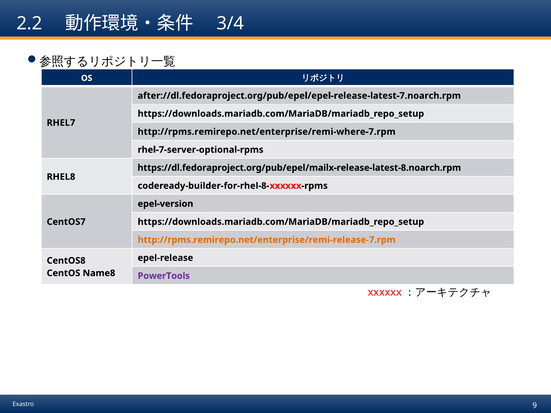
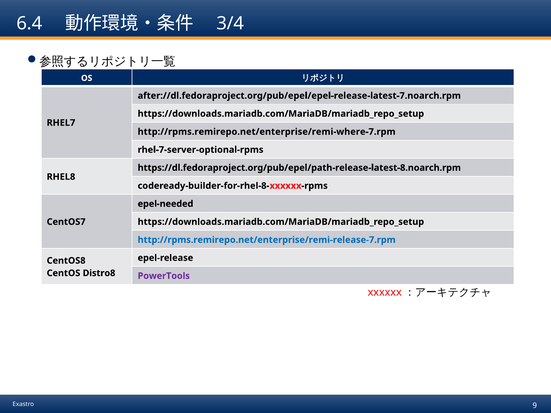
2.2: 2.2 -> 6.4
https://dl.fedoraproject.org/pub/epel/mailx-release-latest-8.noarch.rpm: https://dl.fedoraproject.org/pub/epel/mailx-release-latest-8.noarch.rpm -> https://dl.fedoraproject.org/pub/epel/path-release-latest-8.noarch.rpm
epel-version: epel-version -> epel-needed
http://rpms.remirepo.net/enterprise/remi-release-7.rpm colour: orange -> blue
Name8: Name8 -> Distro8
